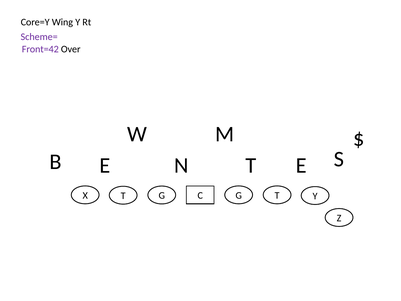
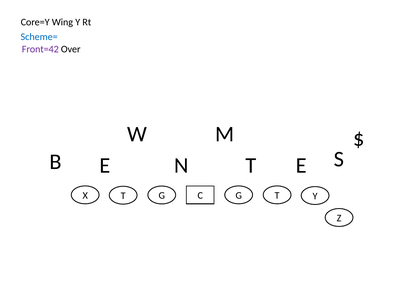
Scheme= colour: purple -> blue
